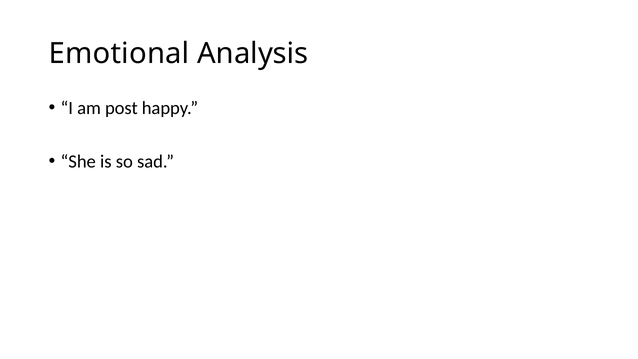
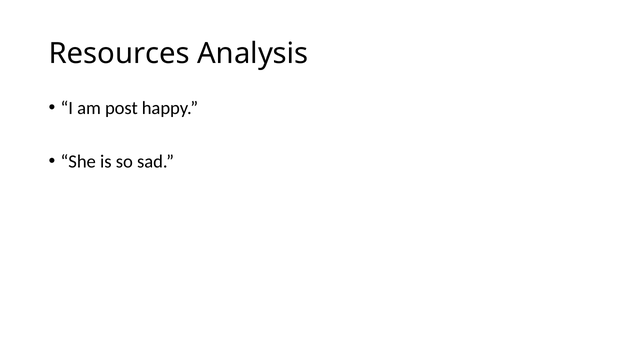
Emotional: Emotional -> Resources
